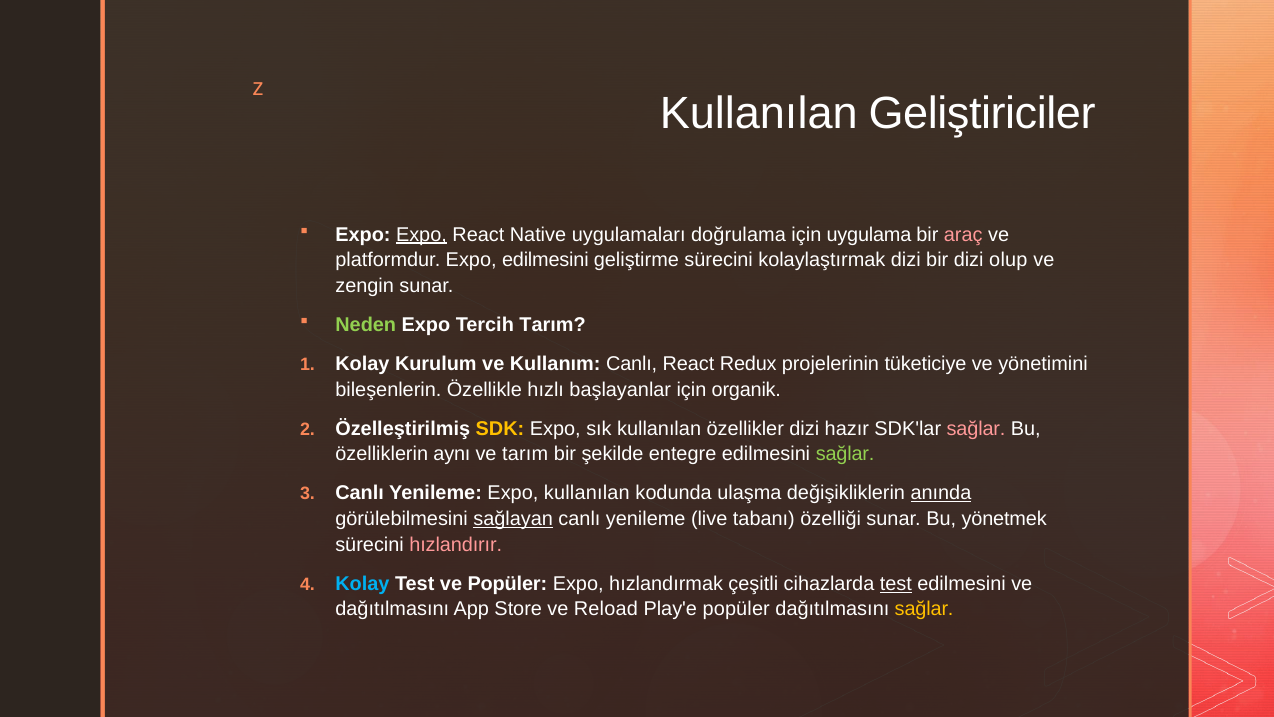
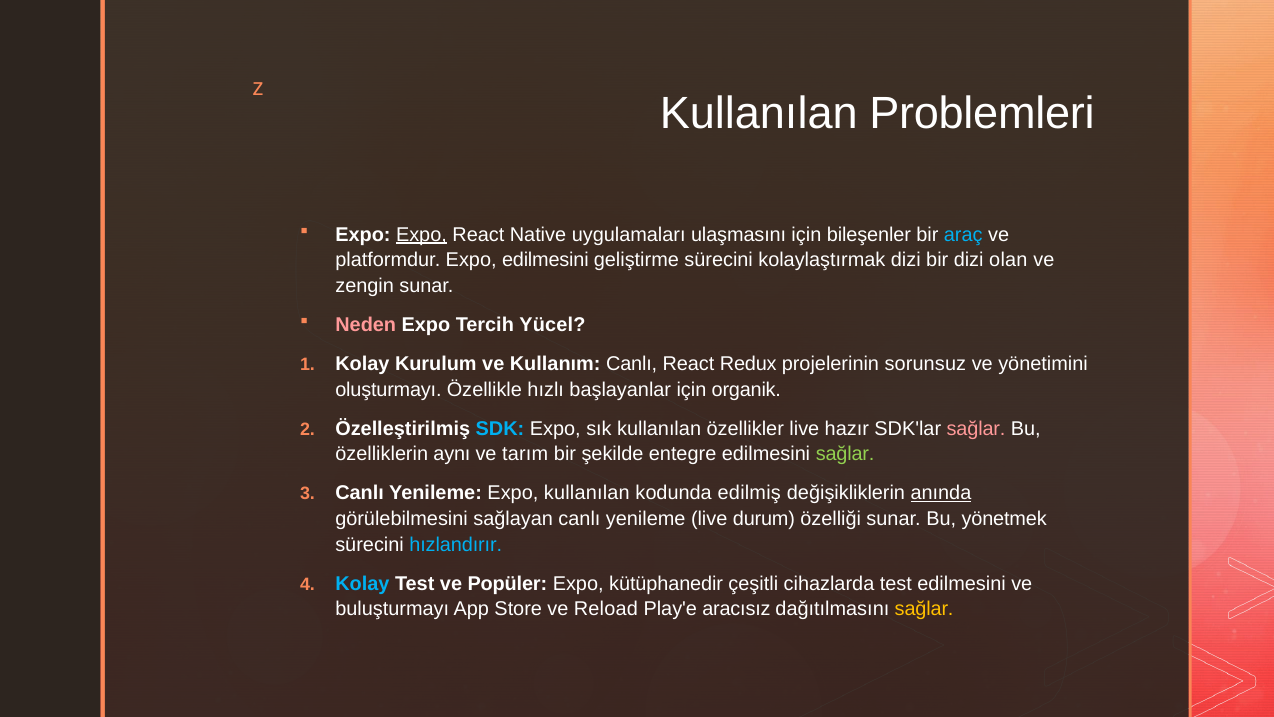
Geliştiriciler: Geliştiriciler -> Problemleri
doğrulama: doğrulama -> ulaşmasını
uygulama: uygulama -> bileşenler
araç colour: pink -> light blue
olup: olup -> olan
Neden colour: light green -> pink
Tercih Tarım: Tarım -> Yücel
tüketiciye: tüketiciye -> sorunsuz
bileşenlerin: bileşenlerin -> oluşturmayı
SDK colour: yellow -> light blue
özellikler dizi: dizi -> live
ulaşma: ulaşma -> edilmiş
sağlayan underline: present -> none
tabanı: tabanı -> durum
hızlandırır colour: pink -> light blue
hızlandırmak: hızlandırmak -> kütüphanedir
test at (896, 583) underline: present -> none
dağıtılmasını at (392, 609): dağıtılmasını -> buluşturmayı
Play'e popüler: popüler -> aracısız
